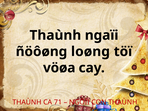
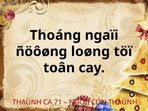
Thaùnh at (55, 35): Thaùnh -> Thoáng
vöøa: vöøa -> toân
